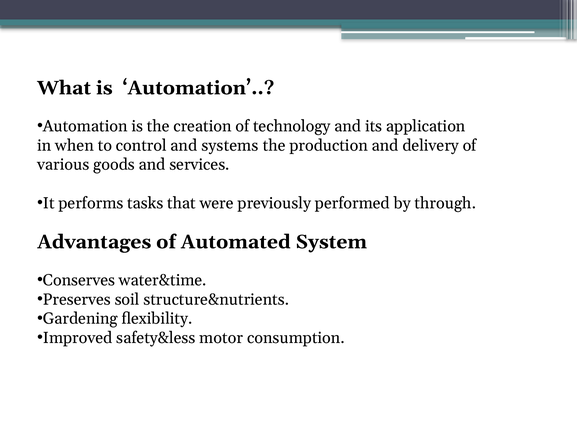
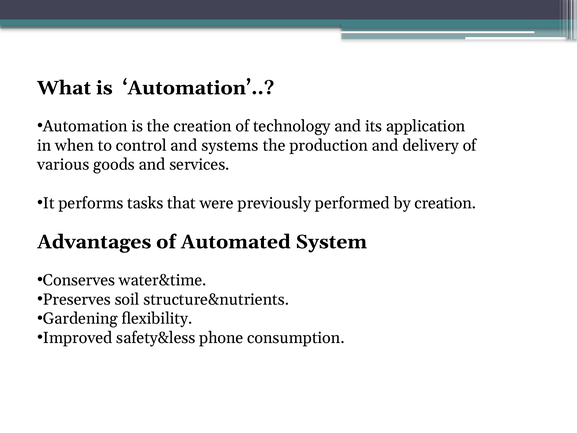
by through: through -> creation
motor: motor -> phone
